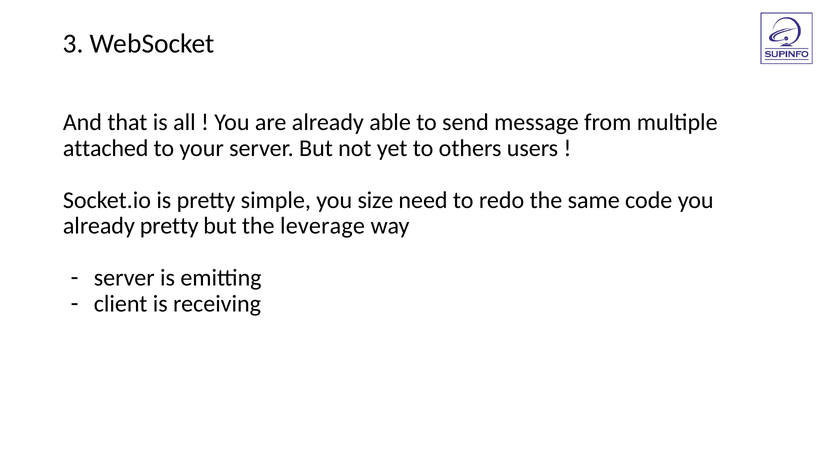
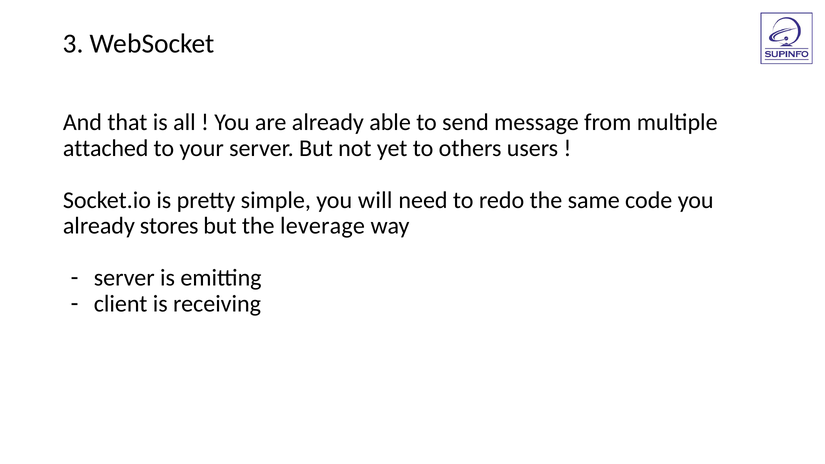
size: size -> will
already pretty: pretty -> stores
